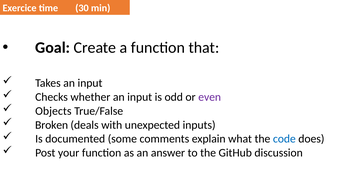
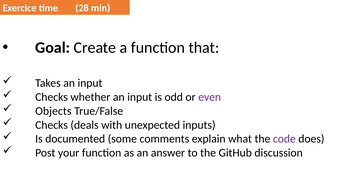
30: 30 -> 28
Broken at (52, 125): Broken -> Checks
code colour: blue -> purple
